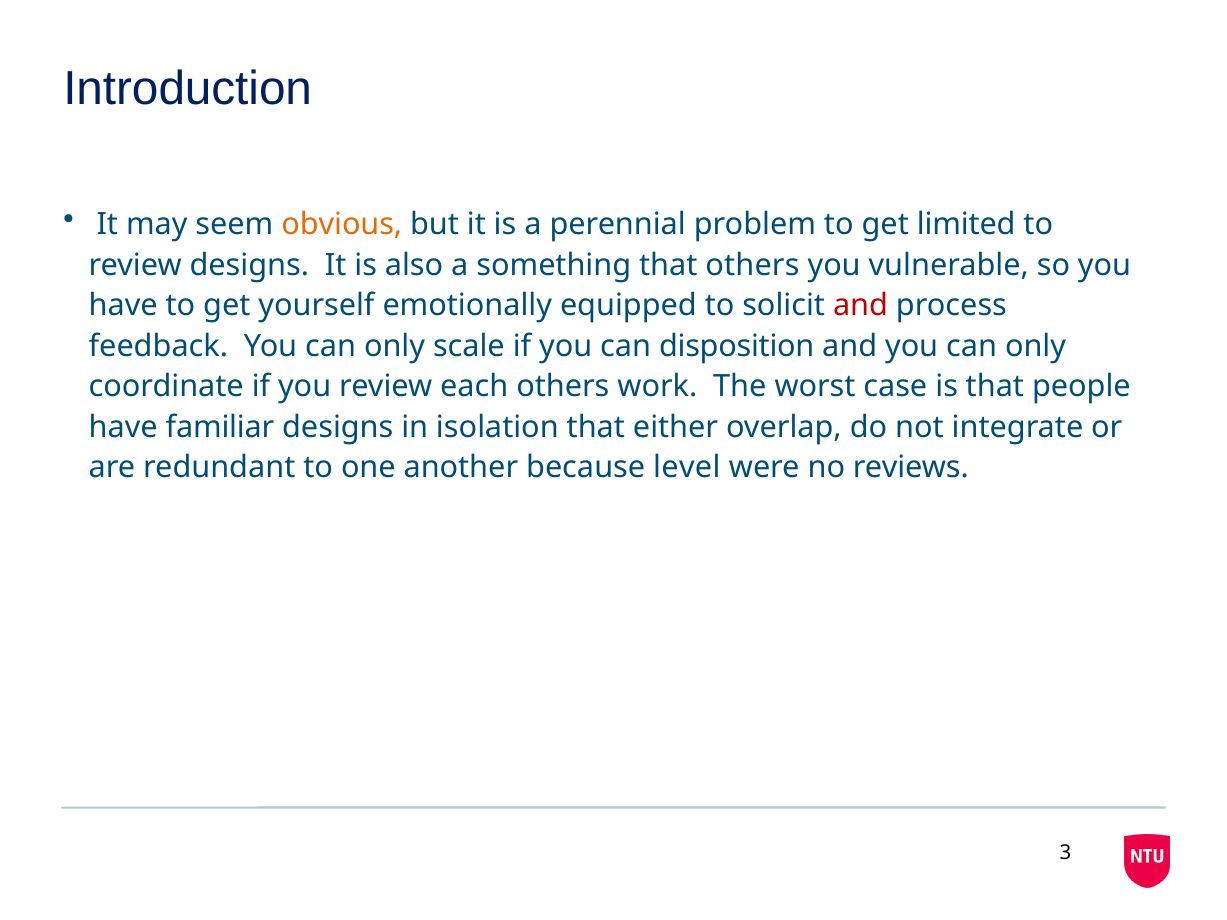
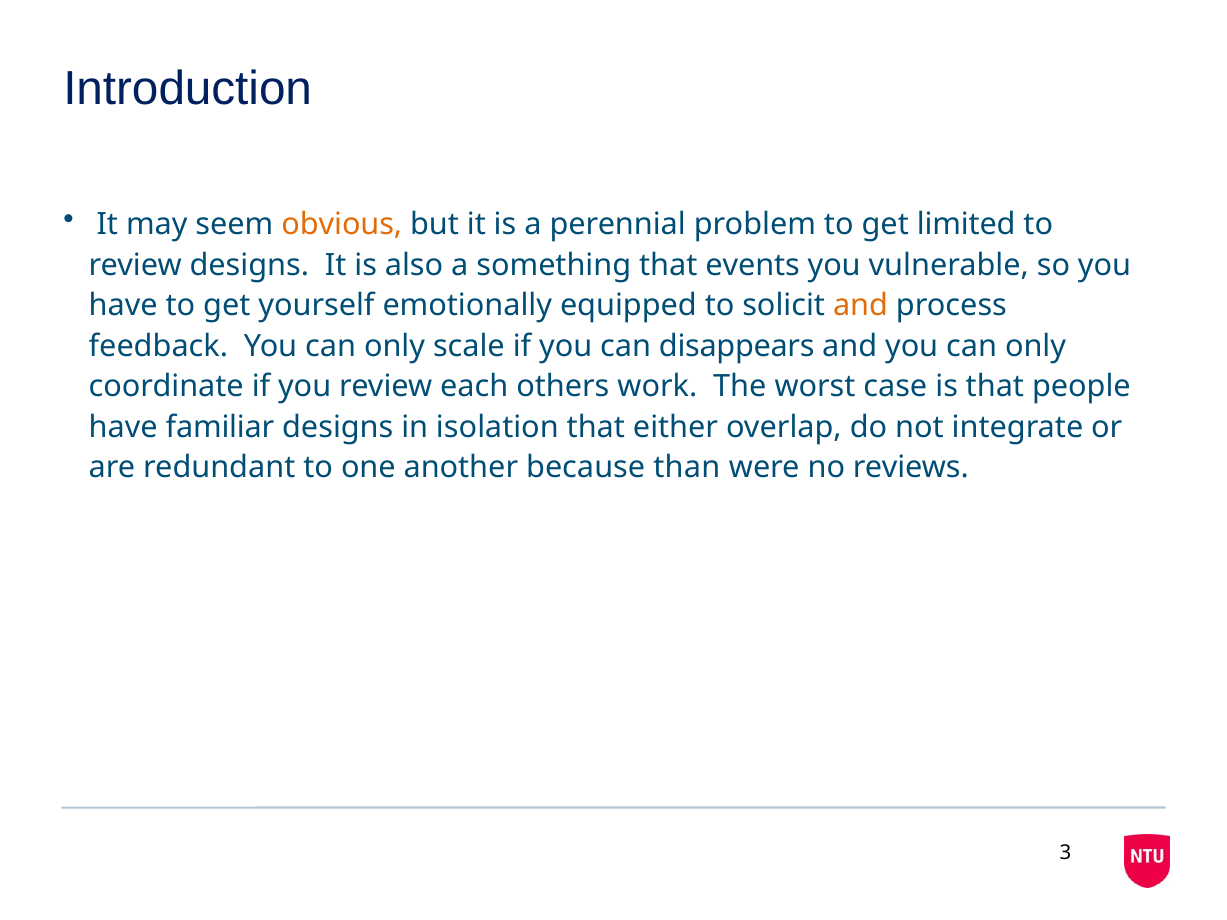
that others: others -> events
and at (861, 306) colour: red -> orange
disposition: disposition -> disappears
level: level -> than
